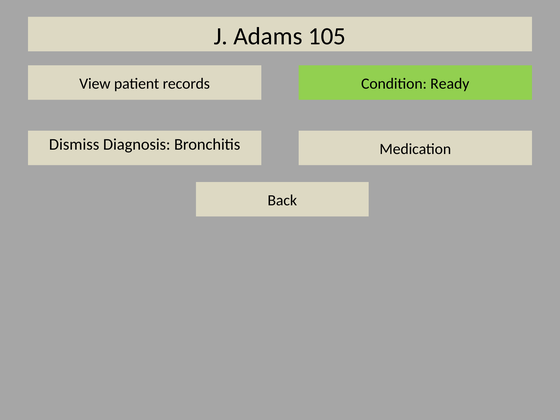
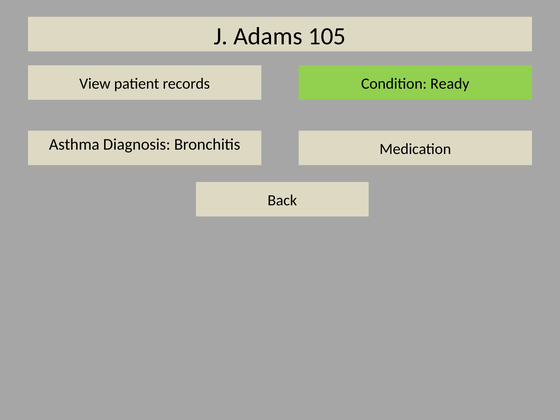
Dismiss: Dismiss -> Asthma
